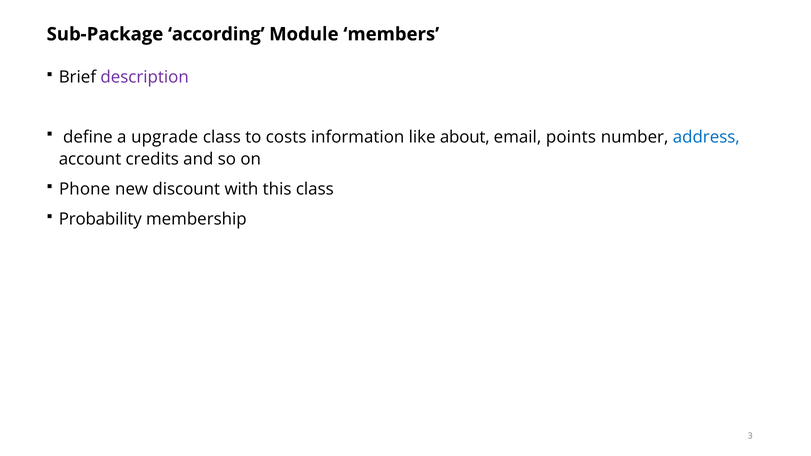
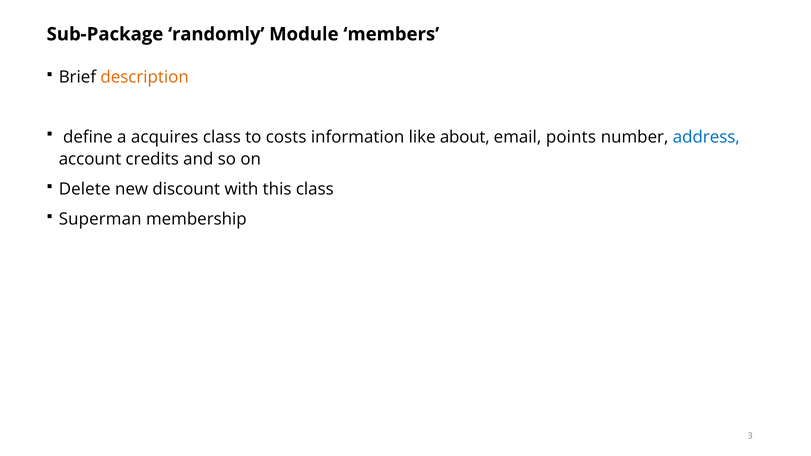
according: according -> randomly
description colour: purple -> orange
upgrade: upgrade -> acquires
Phone: Phone -> Delete
Probability: Probability -> Superman
